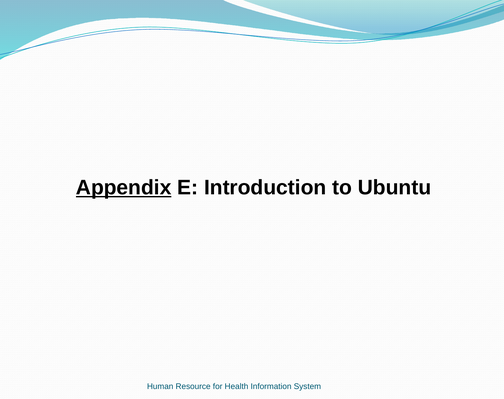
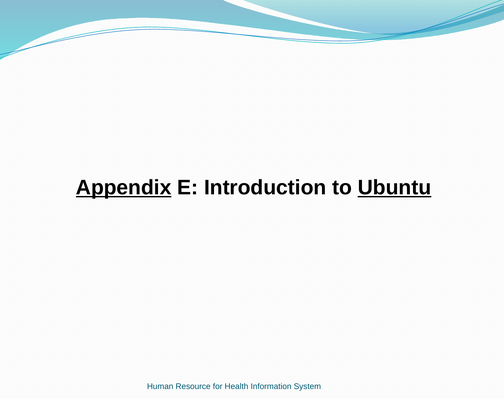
Ubuntu underline: none -> present
